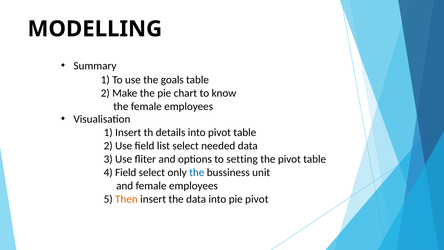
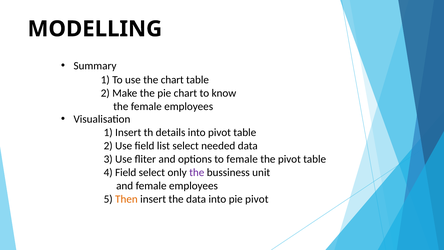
the goals: goals -> chart
to setting: setting -> female
the at (197, 172) colour: blue -> purple
